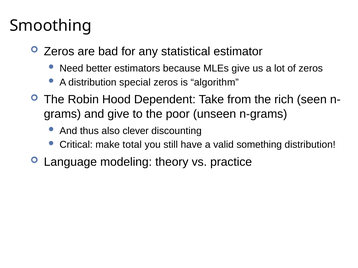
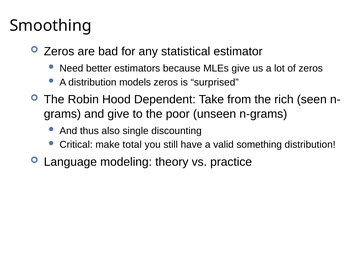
special: special -> models
algorithm: algorithm -> surprised
clever: clever -> single
